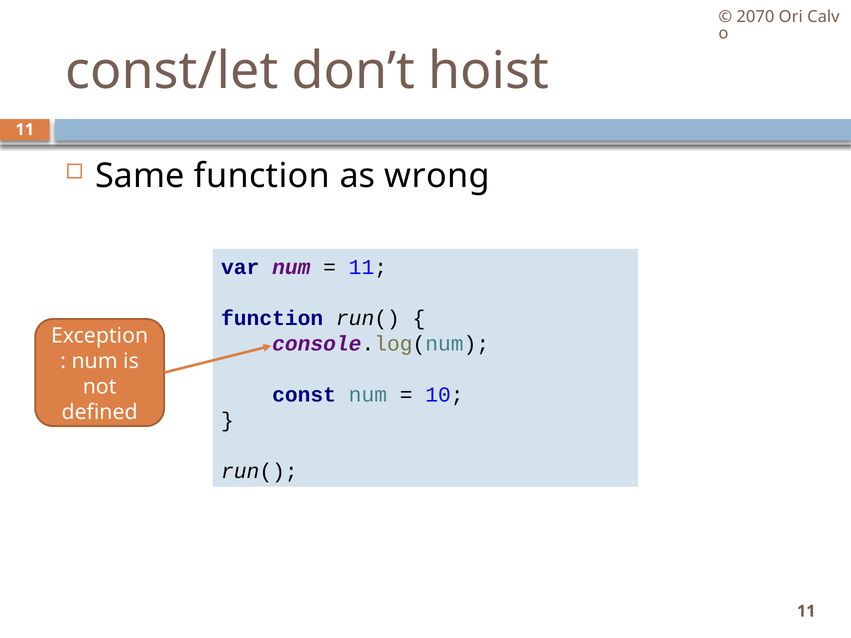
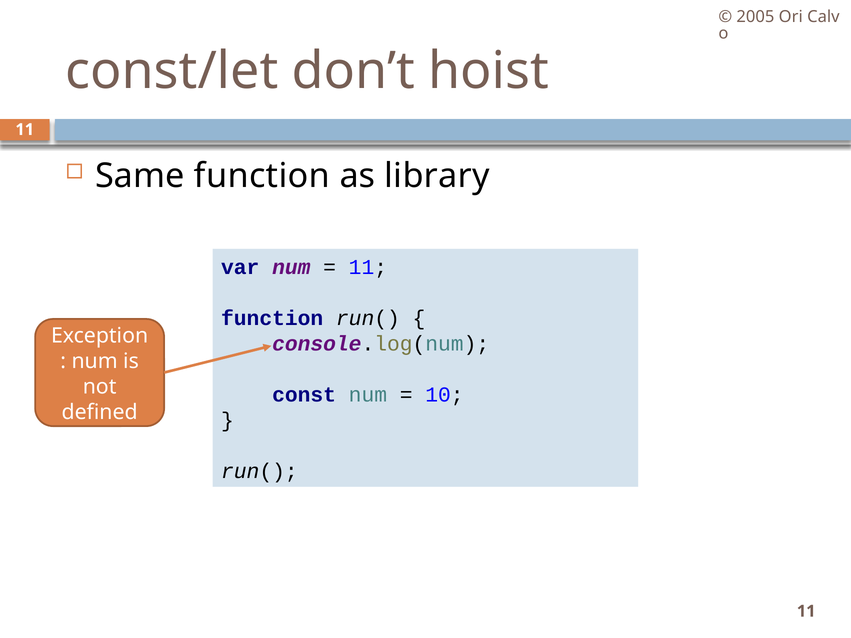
2070: 2070 -> 2005
wrong: wrong -> library
